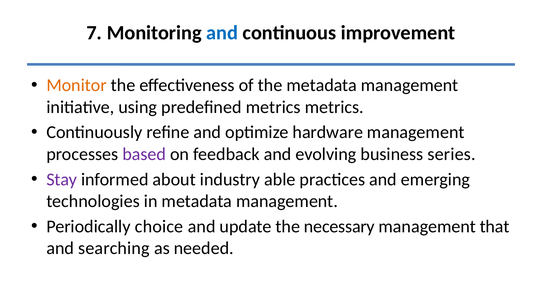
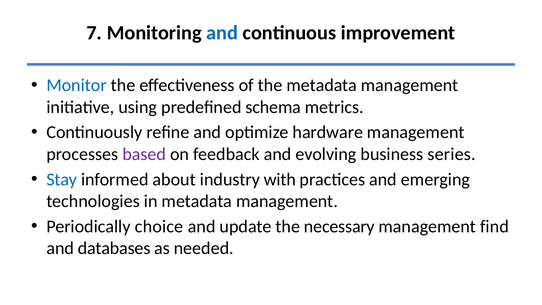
Monitor colour: orange -> blue
predefined metrics: metrics -> schema
Stay colour: purple -> blue
able: able -> with
that: that -> find
searching: searching -> databases
